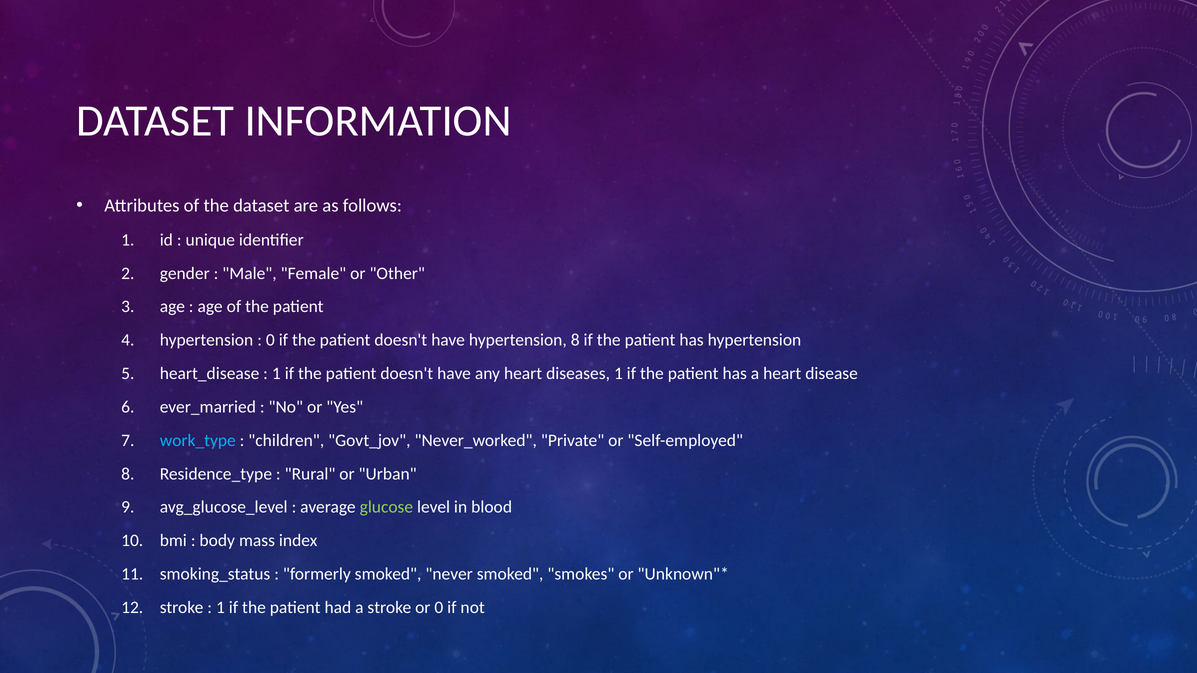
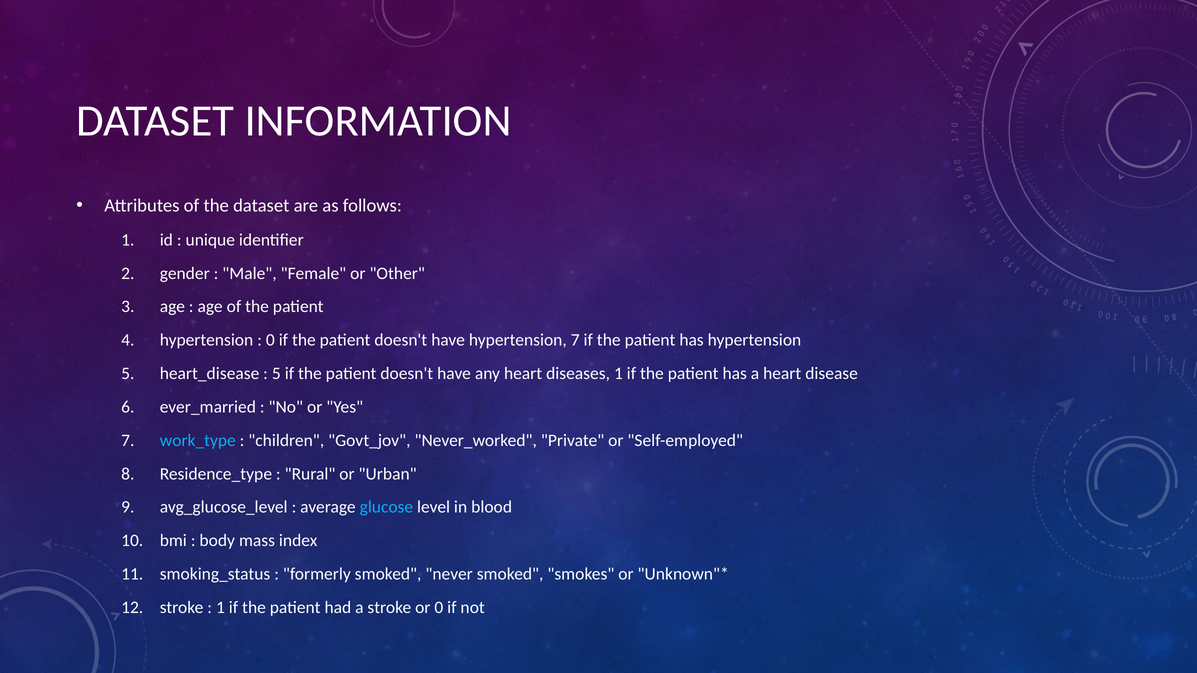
hypertension 8: 8 -> 7
1 at (276, 374): 1 -> 5
glucose colour: light green -> light blue
